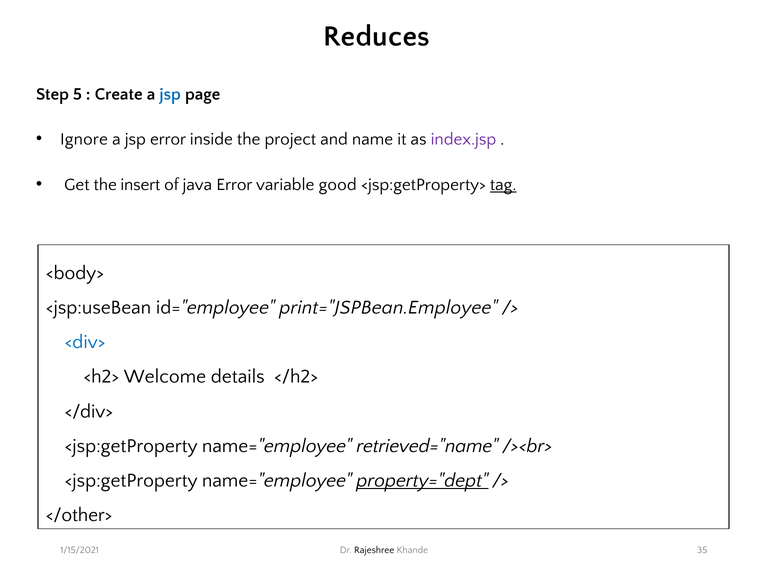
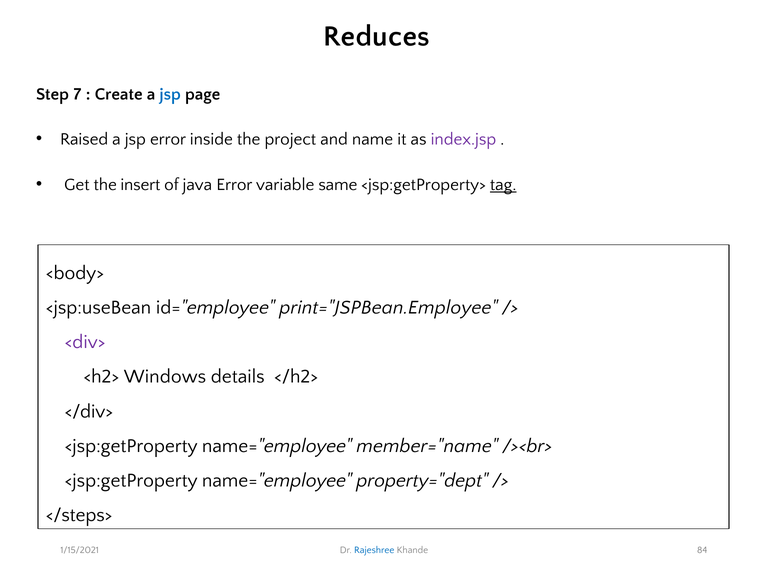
5: 5 -> 7
Ignore: Ignore -> Raised
good: good -> same
<div> colour: blue -> purple
Welcome: Welcome -> Windows
retrieved="name: retrieved="name -> member="name
property="dept underline: present -> none
</other>: </other> -> </steps>
Rajeshree colour: black -> blue
35: 35 -> 84
